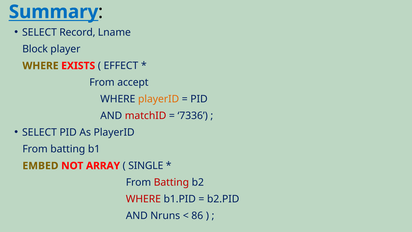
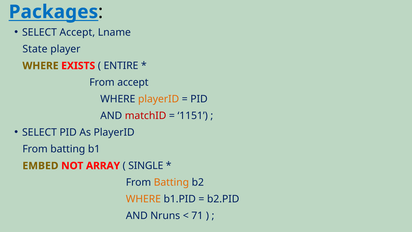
Summary: Summary -> Packages
SELECT Record: Record -> Accept
Block: Block -> State
EFFECT: EFFECT -> ENTIRE
7336: 7336 -> 1151
Batting at (171, 182) colour: red -> orange
WHERE at (143, 199) colour: red -> orange
86: 86 -> 71
